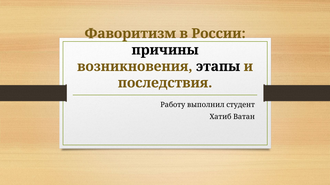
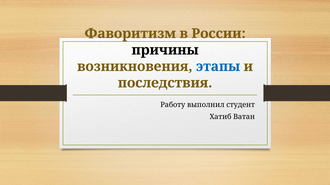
этапы colour: black -> blue
